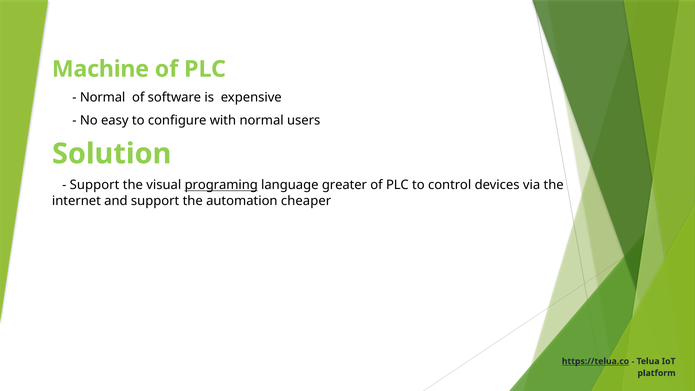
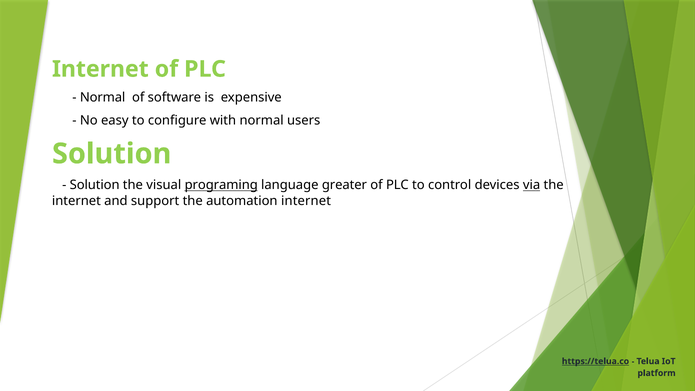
Machine at (100, 69): Machine -> Internet
Support at (95, 185): Support -> Solution
via underline: none -> present
automation cheaper: cheaper -> internet
